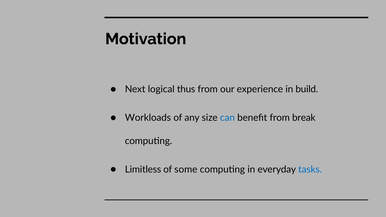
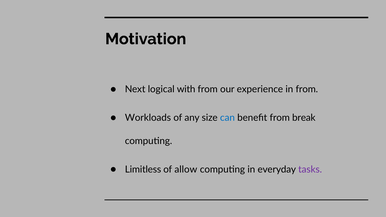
thus: thus -> with
in build: build -> from
some: some -> allow
tasks colour: blue -> purple
